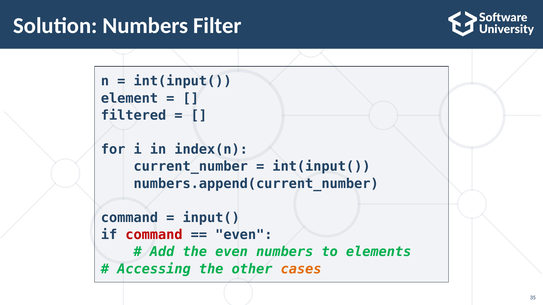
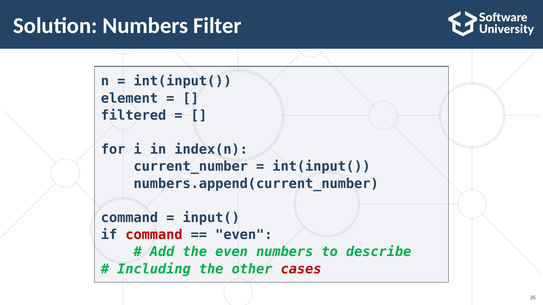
elements: elements -> describe
Accessing: Accessing -> Including
cases colour: orange -> red
